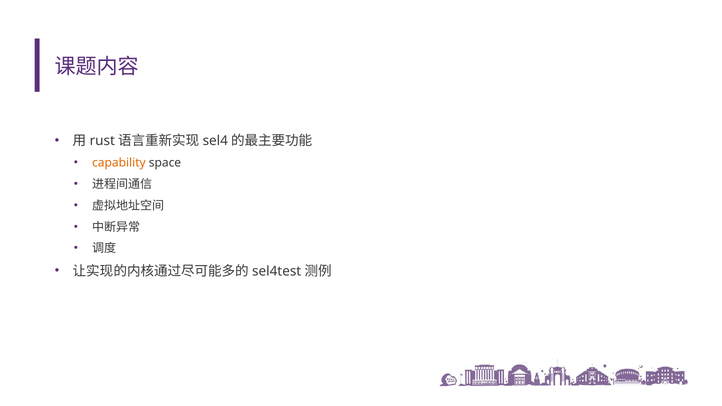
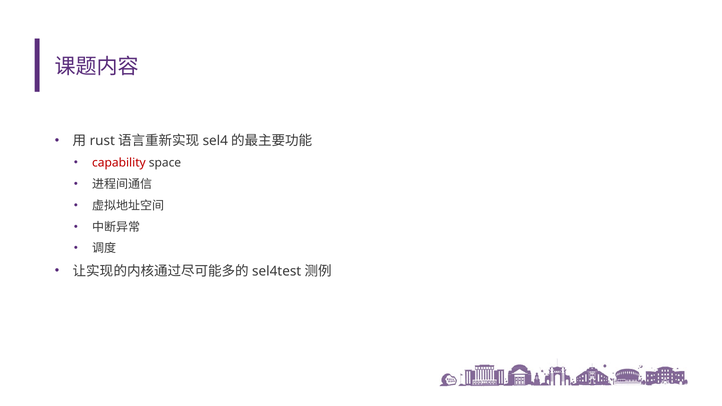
capability colour: orange -> red
